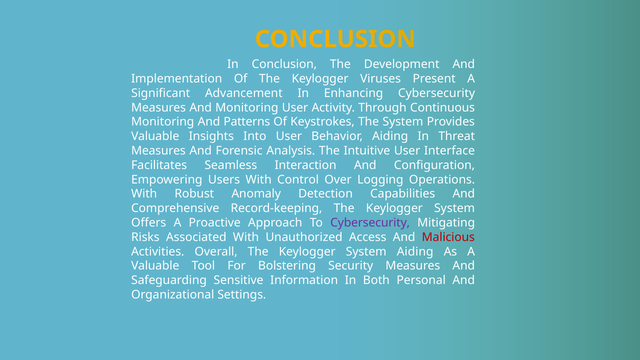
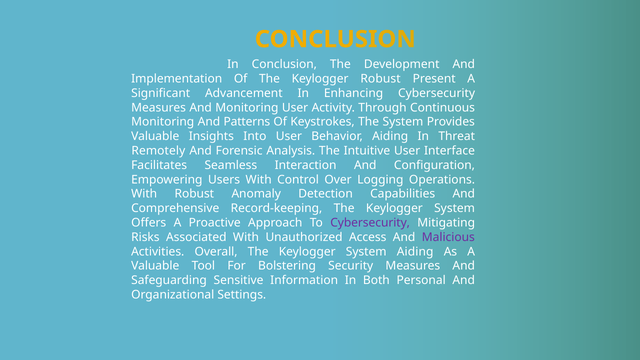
Keylogger Viruses: Viruses -> Robust
Measures at (158, 151): Measures -> Remotely
Malicious colour: red -> purple
